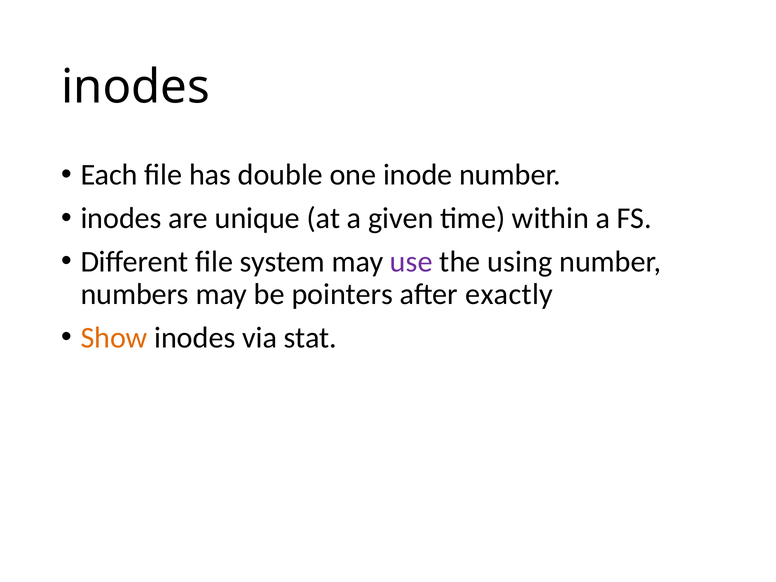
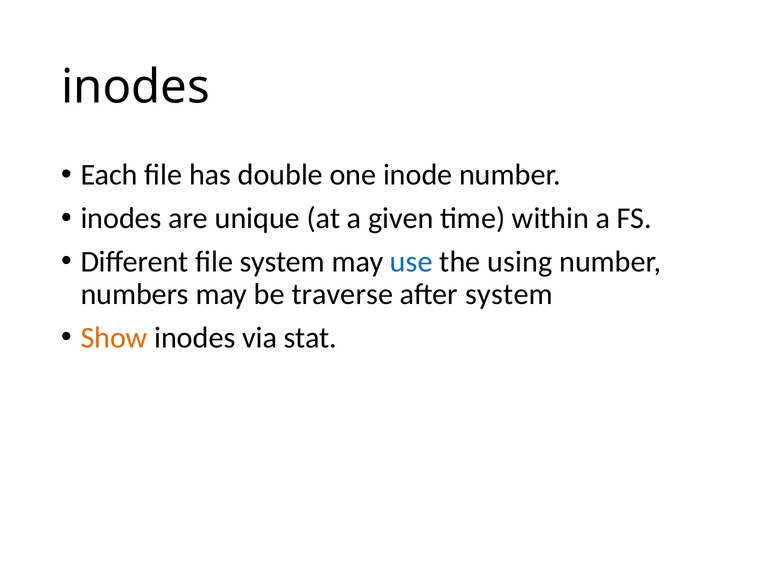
use colour: purple -> blue
pointers: pointers -> traverse
after exactly: exactly -> system
